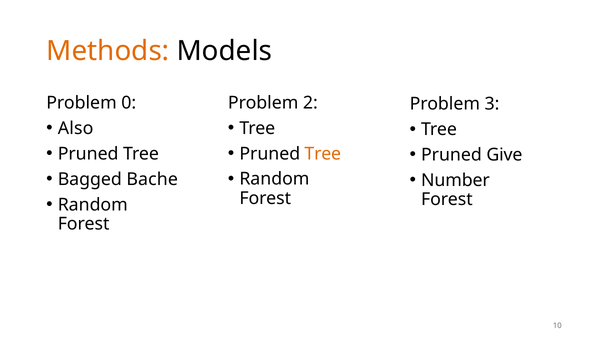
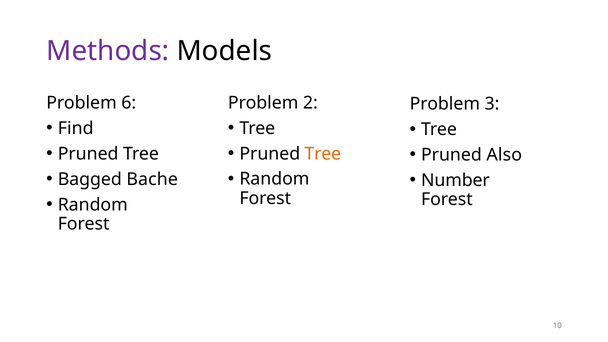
Methods colour: orange -> purple
0: 0 -> 6
Also: Also -> Find
Give: Give -> Also
